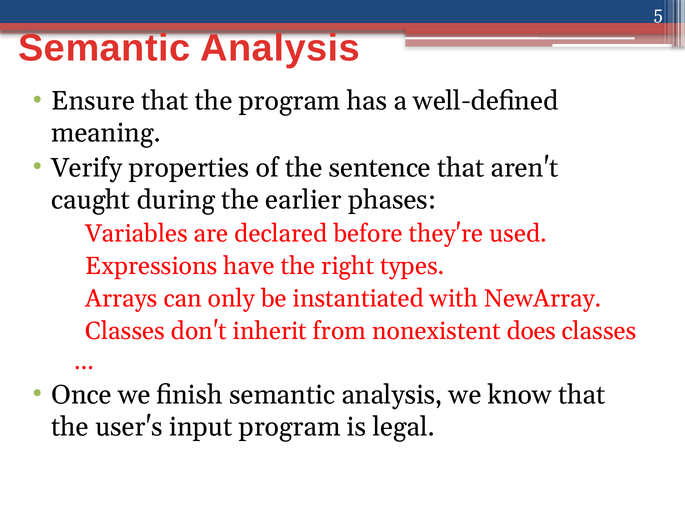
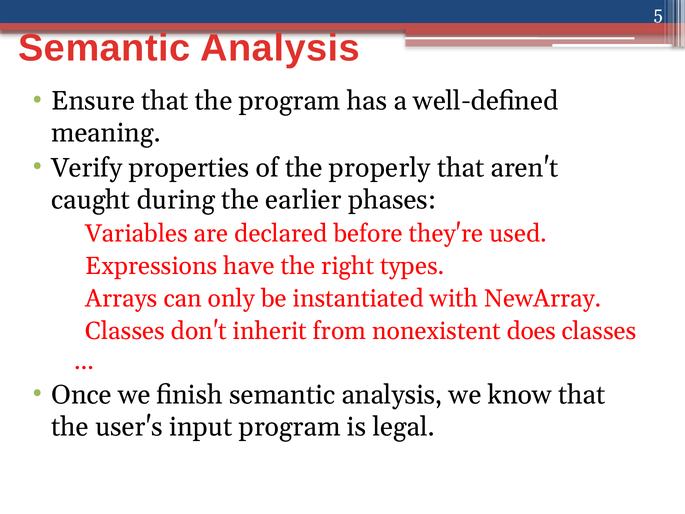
sentence: sentence -> properly
